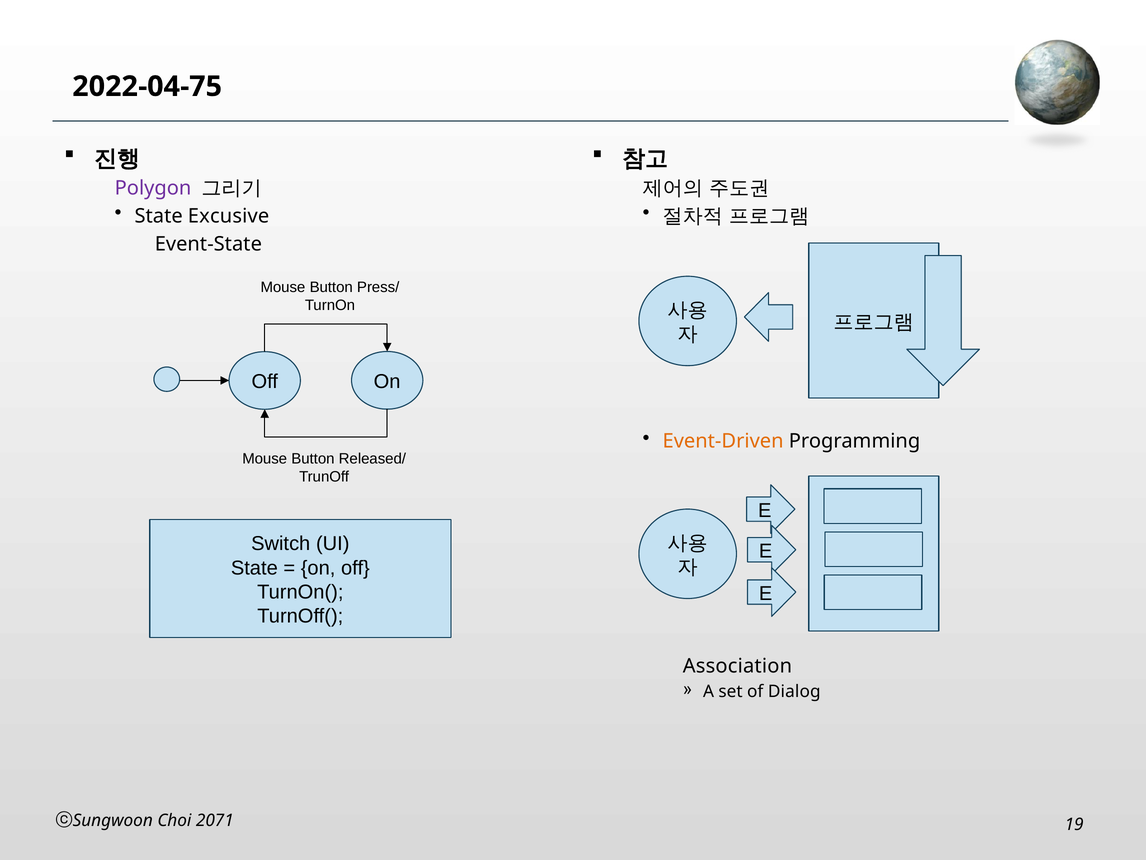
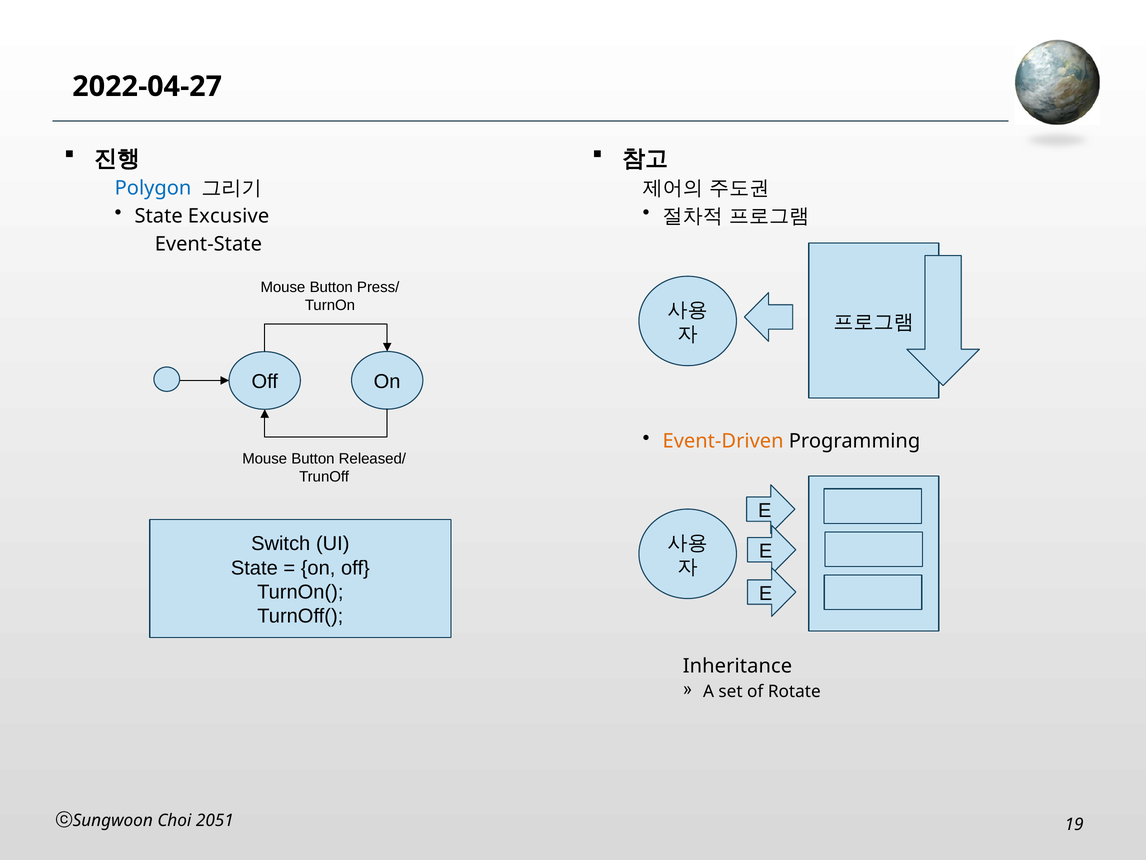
2022-04-75: 2022-04-75 -> 2022-04-27
Polygon colour: purple -> blue
Association: Association -> Inheritance
Dialog: Dialog -> Rotate
2071: 2071 -> 2051
